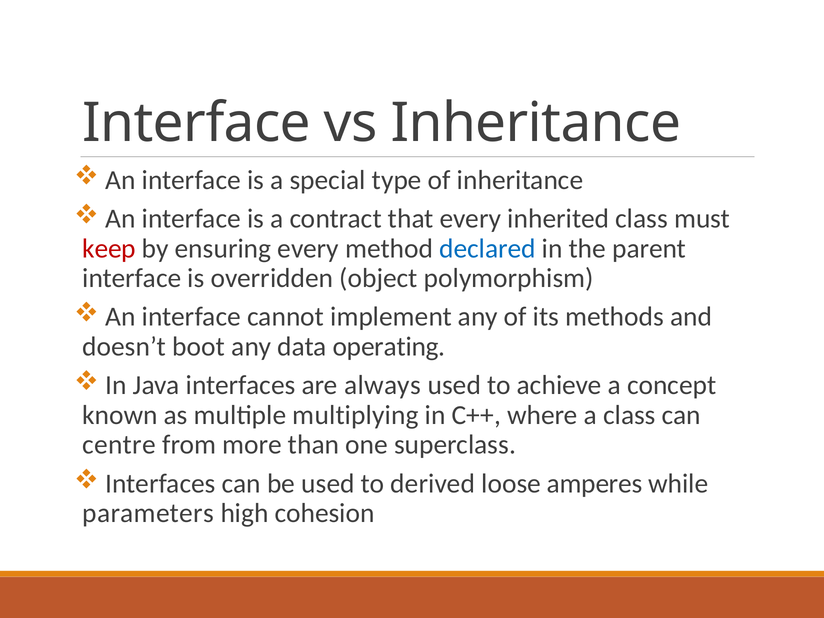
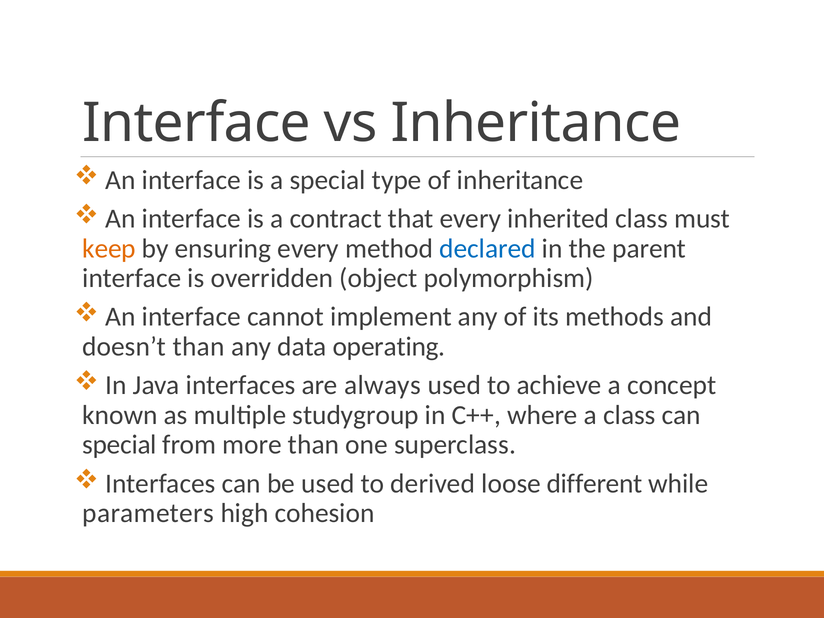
keep colour: red -> orange
doesn’t boot: boot -> than
multiplying: multiplying -> studygroup
centre at (119, 445): centre -> special
amperes: amperes -> different
